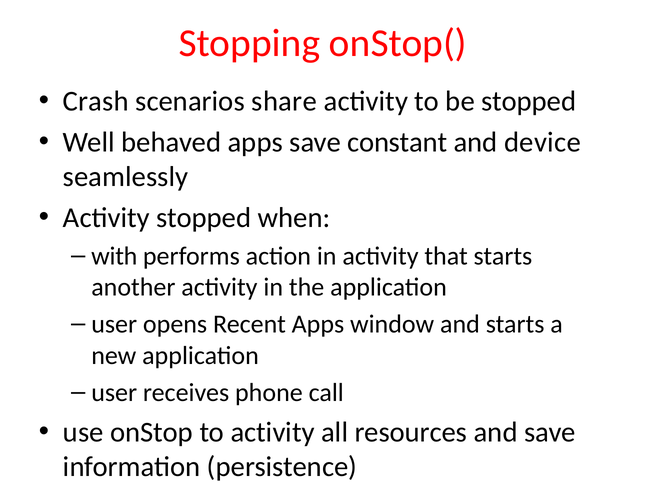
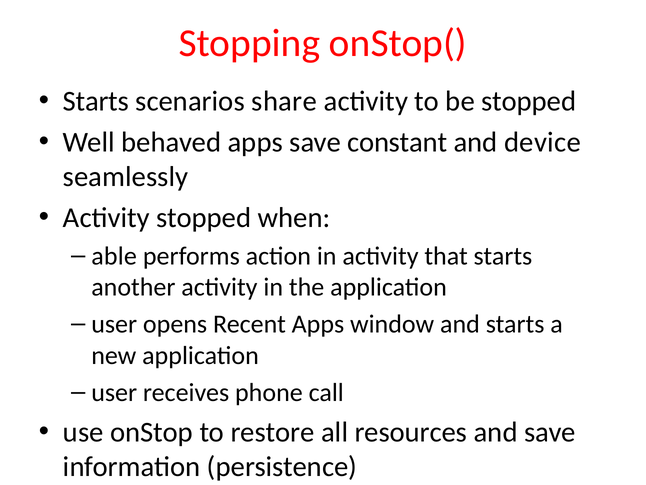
Crash at (96, 101): Crash -> Starts
with: with -> able
to activity: activity -> restore
